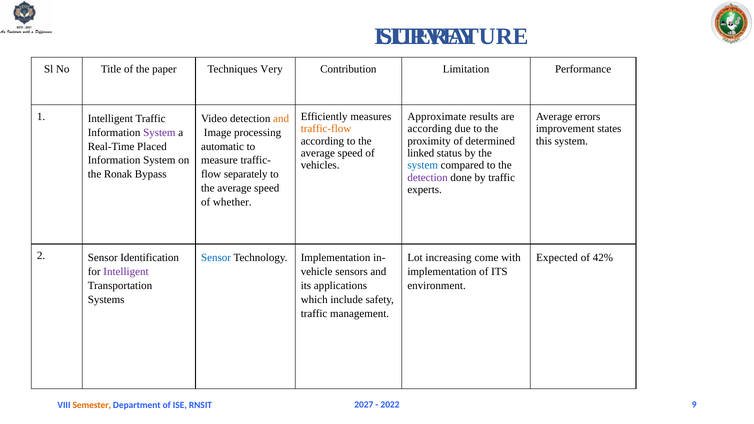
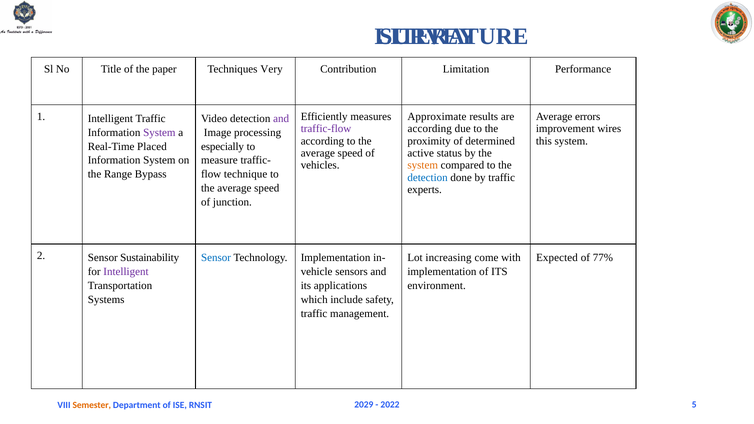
and at (281, 119) colour: orange -> purple
traffic-flow colour: orange -> purple
states: states -> wires
automatic: automatic -> especially
linked: linked -> active
system at (423, 165) colour: blue -> orange
Ronak: Ronak -> Range
separately: separately -> technique
detection at (428, 177) colour: purple -> blue
whether: whether -> junction
Identification: Identification -> Sustainability
42%: 42% -> 77%
2027: 2027 -> 2029
9: 9 -> 5
